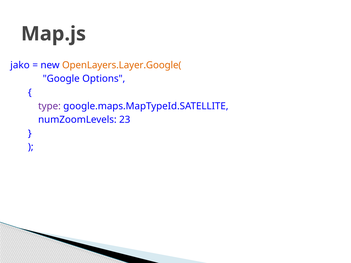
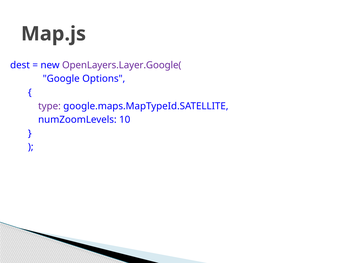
jako: jako -> dest
OpenLayers.Layer.Google( colour: orange -> purple
23: 23 -> 10
